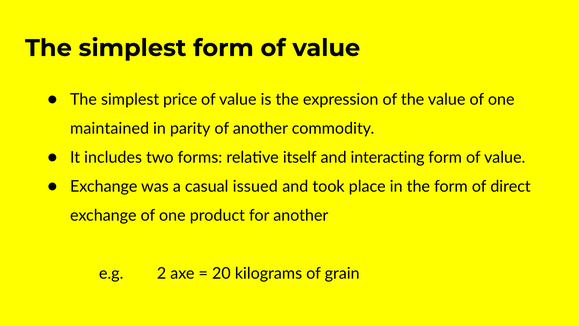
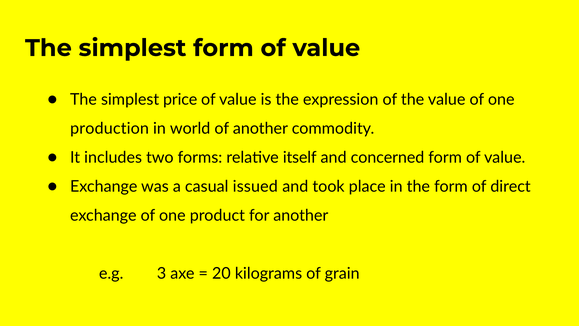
maintained: maintained -> production
parity: parity -> world
interacting: interacting -> concerned
2: 2 -> 3
